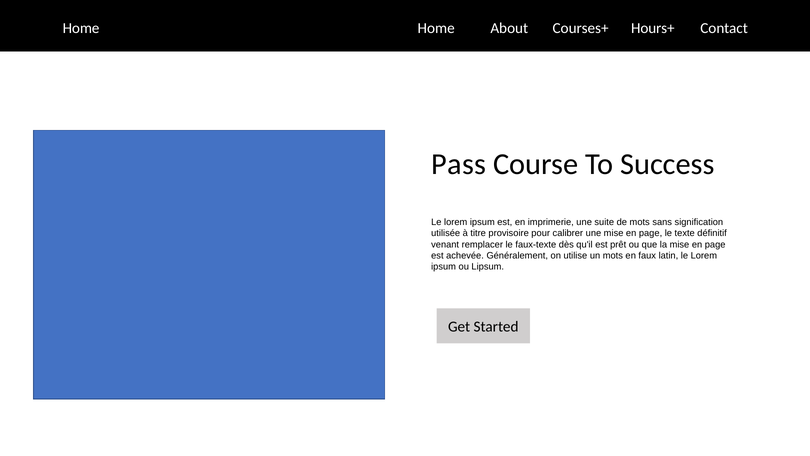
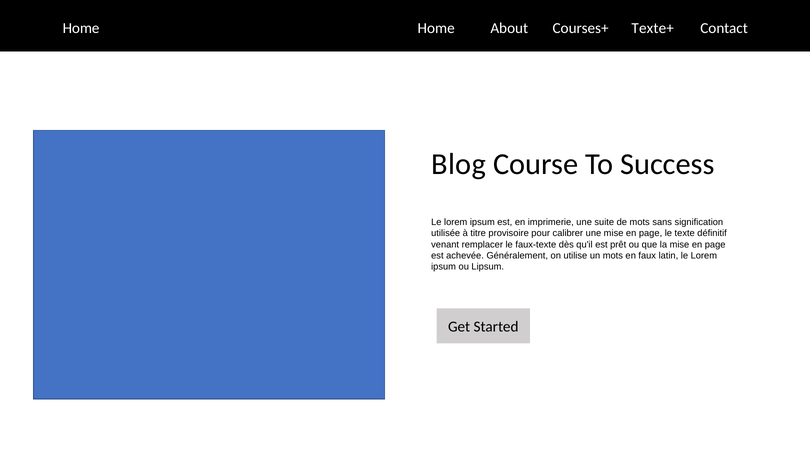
Hours+: Hours+ -> Texte+
Pass: Pass -> Blog
